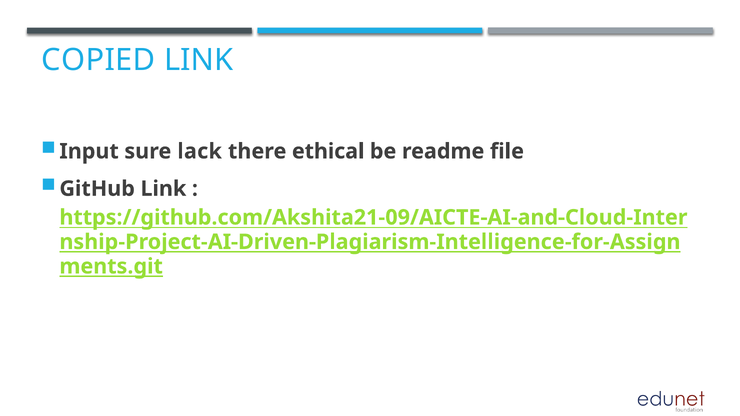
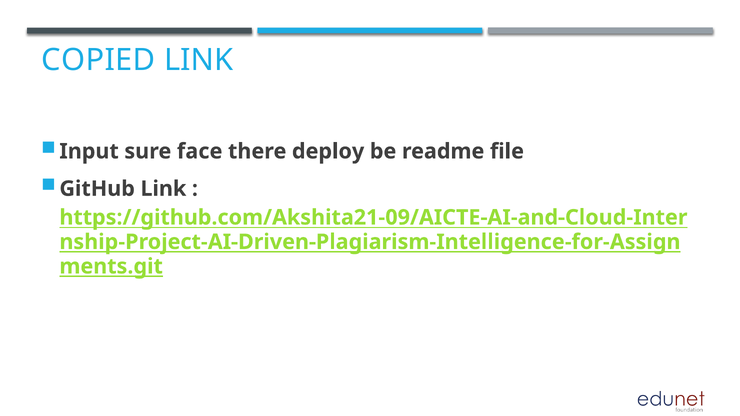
lack: lack -> face
ethical: ethical -> deploy
